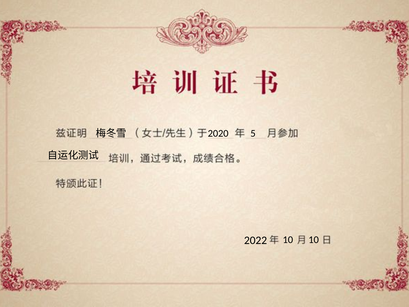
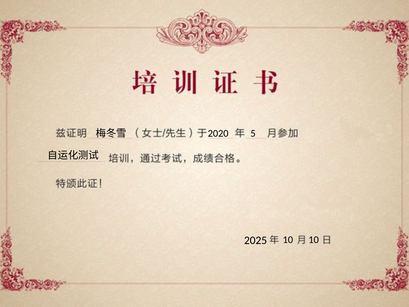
2022: 2022 -> 2025
